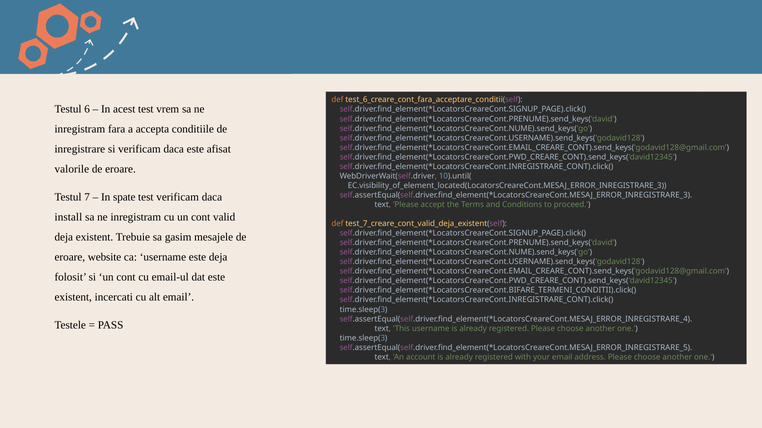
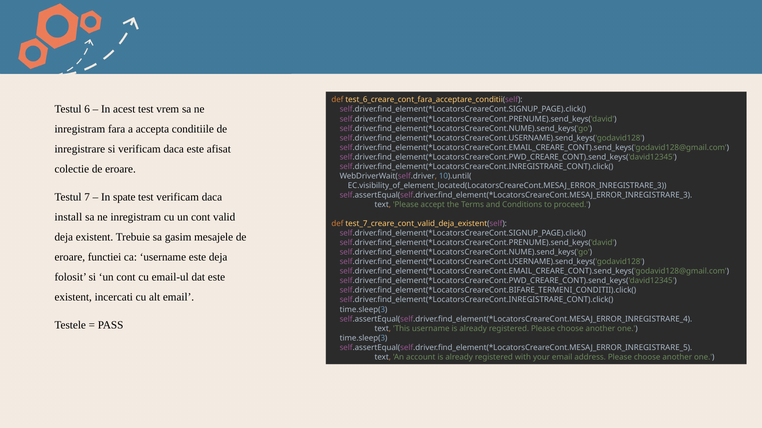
valorile: valorile -> colectie
website: website -> functiei
